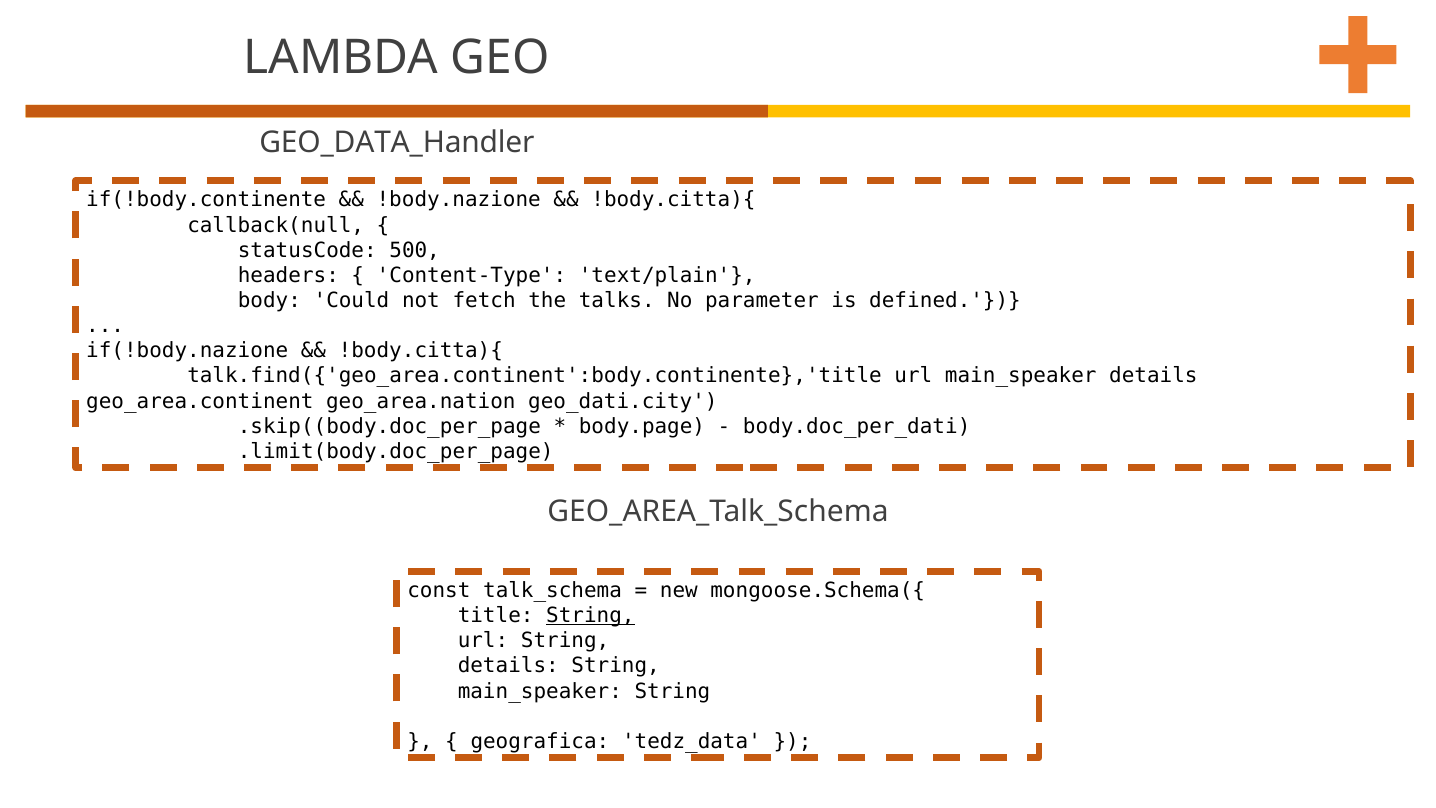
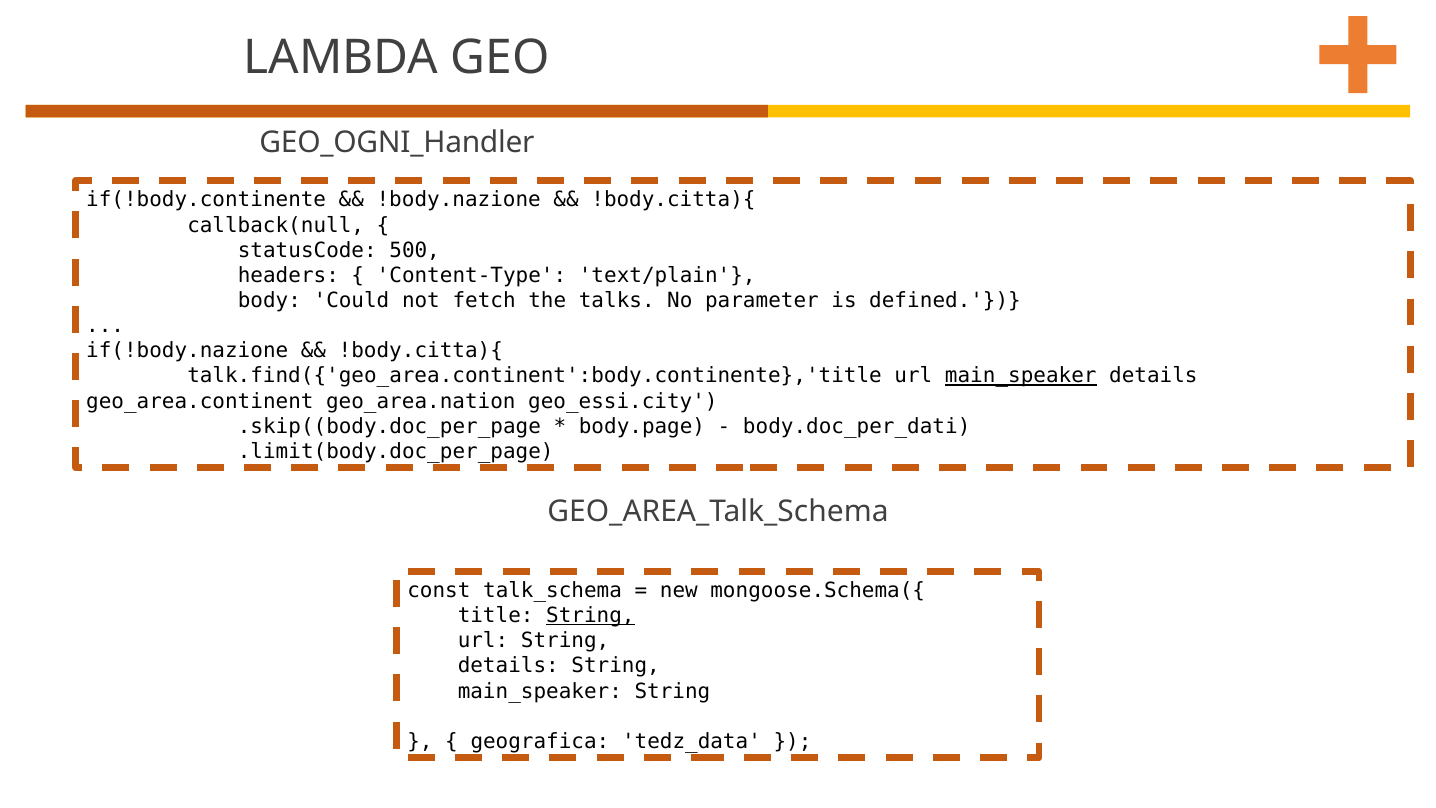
GEO_DATA_Handler: GEO_DATA_Handler -> GEO_OGNI_Handler
main_speaker at (1021, 376) underline: none -> present
geo_dati.city: geo_dati.city -> geo_essi.city
